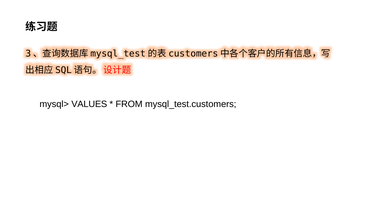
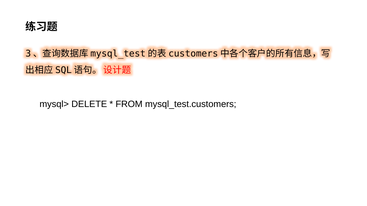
VALUES: VALUES -> DELETE
